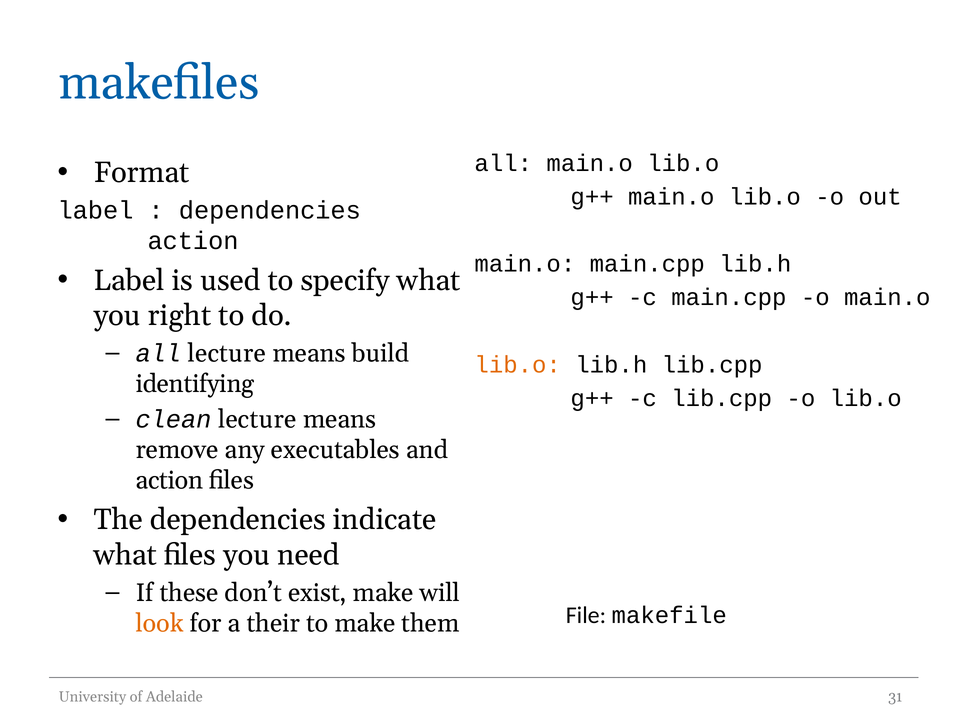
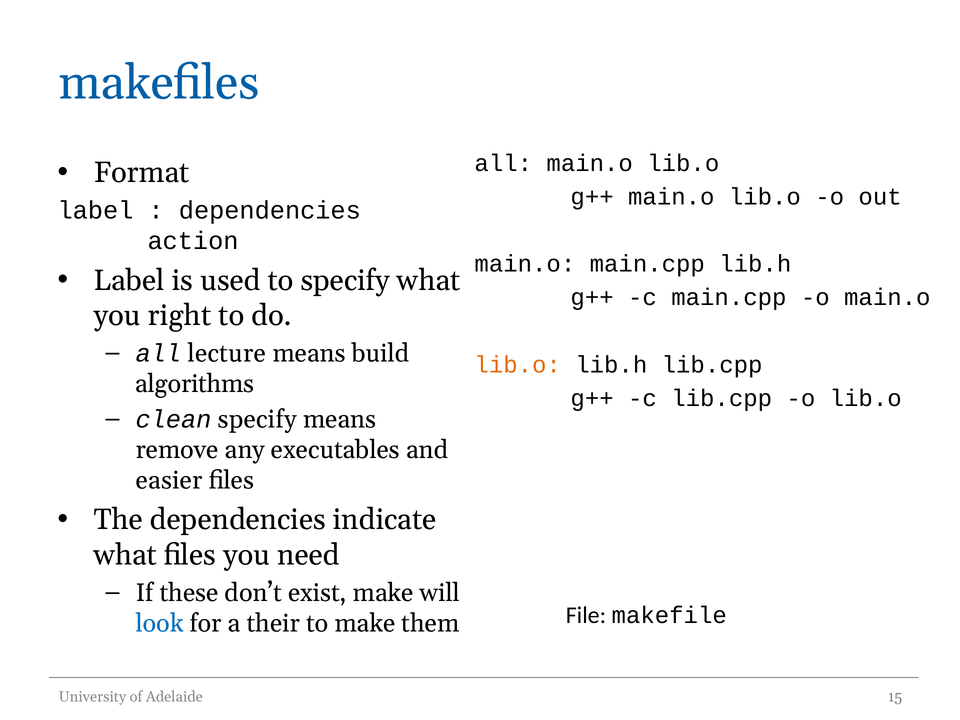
identifying: identifying -> algorithms
clean lecture: lecture -> specify
action at (169, 480): action -> easier
look colour: orange -> blue
31: 31 -> 15
